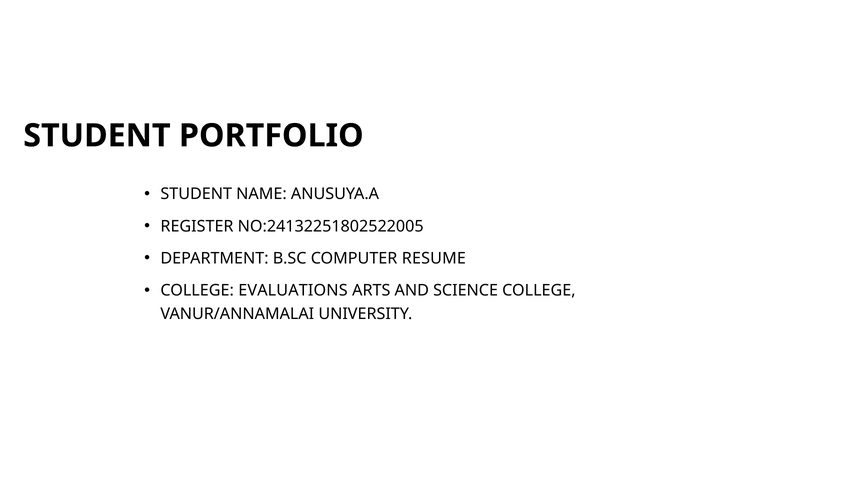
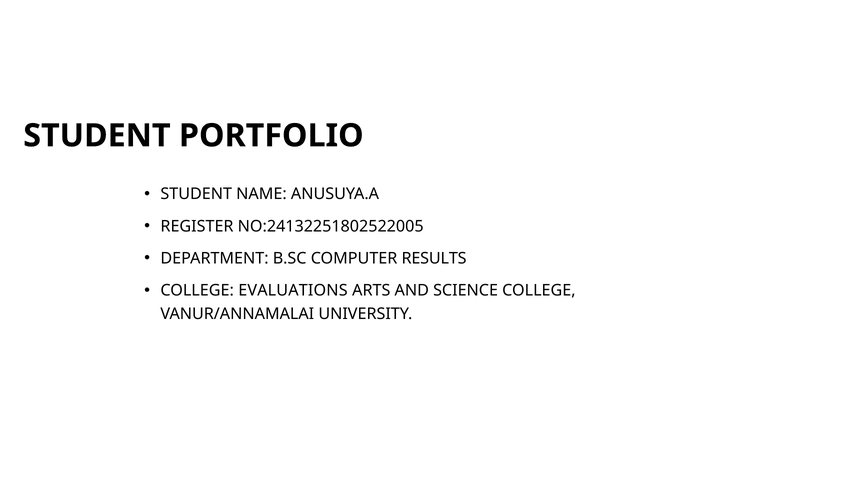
RESUME: RESUME -> RESULTS
